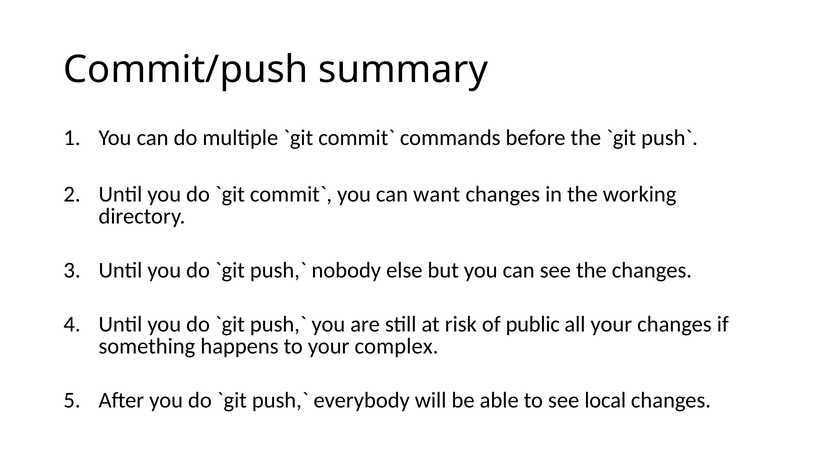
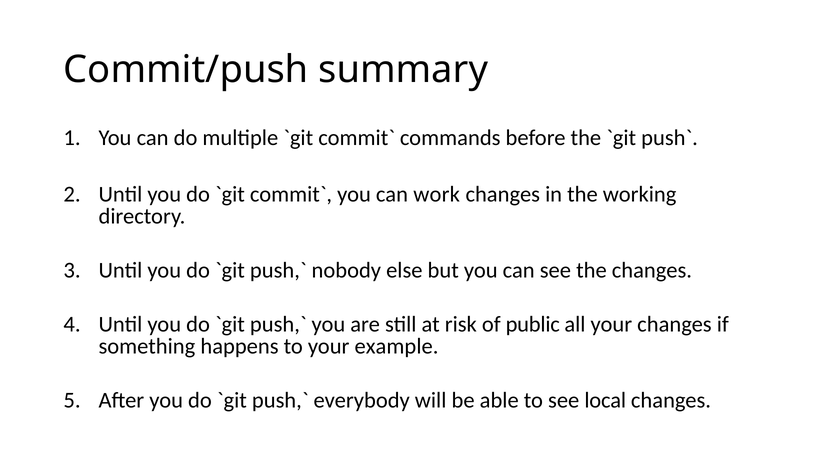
want: want -> work
complex: complex -> example
